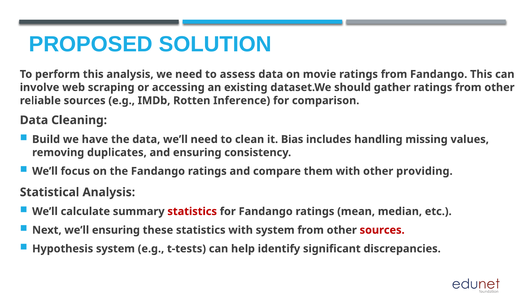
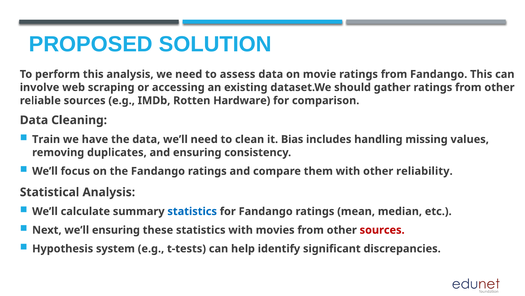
Inference: Inference -> Hardware
Build: Build -> Train
providing: providing -> reliability
statistics at (192, 211) colour: red -> blue
with system: system -> movies
